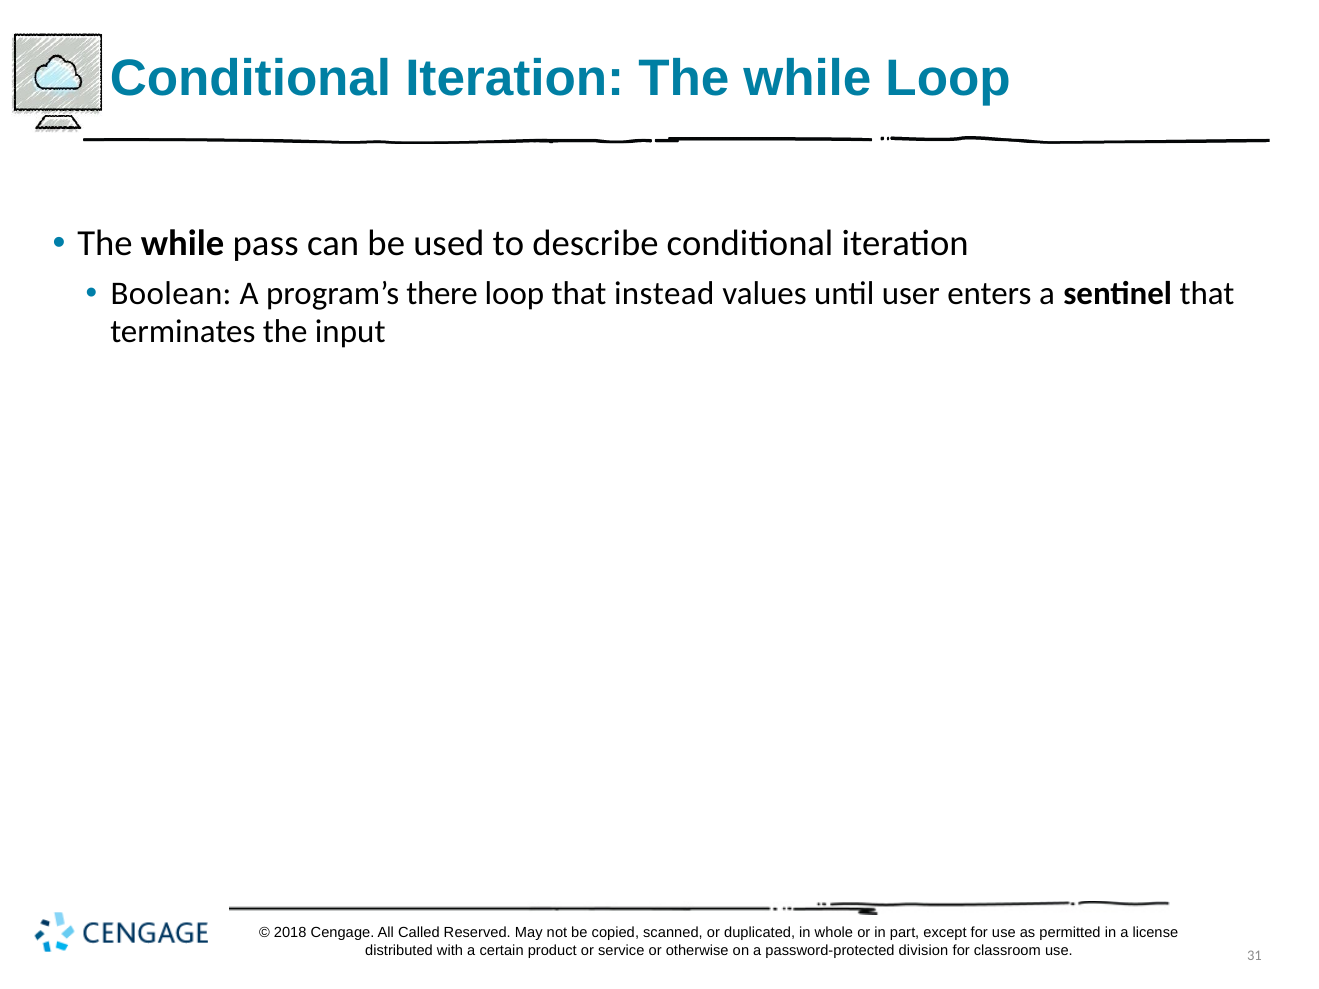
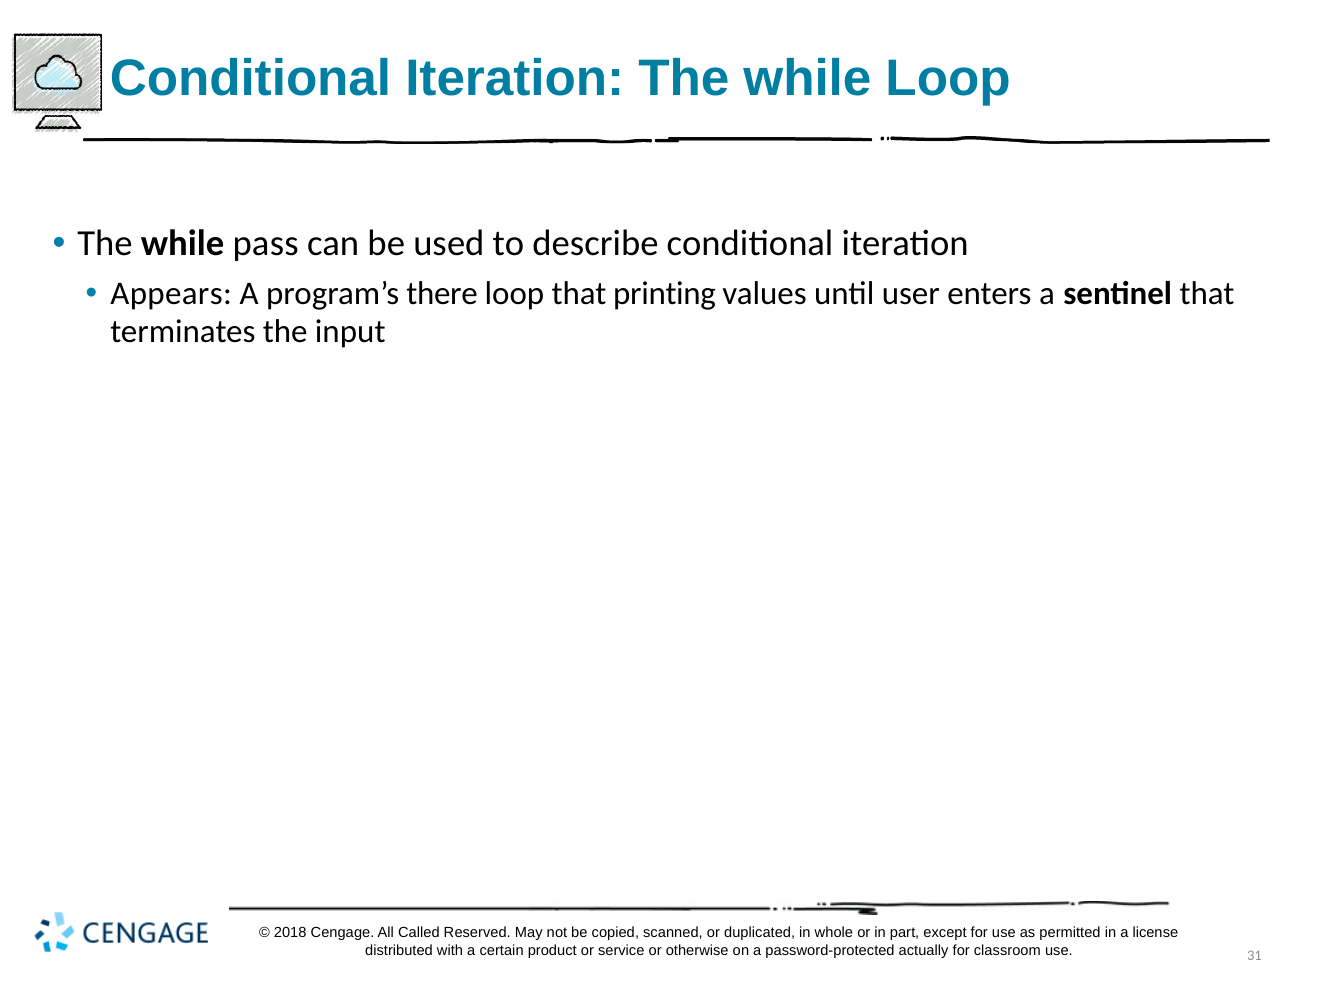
Boolean: Boolean -> Appears
instead: instead -> printing
division: division -> actually
